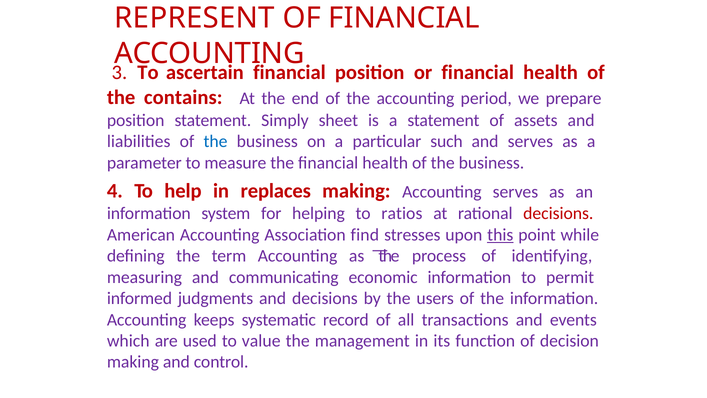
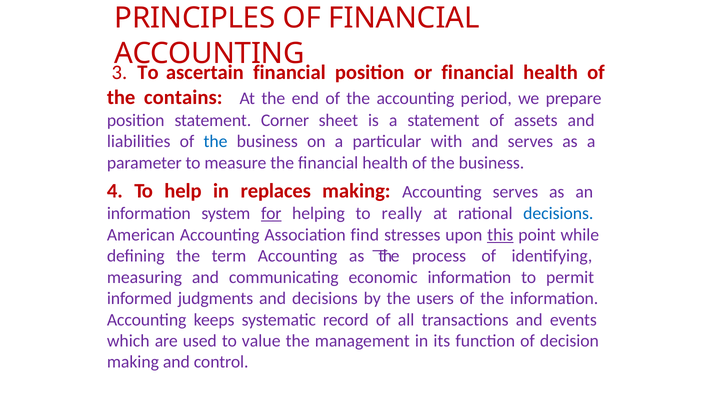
REPRESENT: REPRESENT -> PRINCIPLES
Simply: Simply -> Corner
such: such -> with
for underline: none -> present
ratios: ratios -> really
decisions at (558, 213) colour: red -> blue
